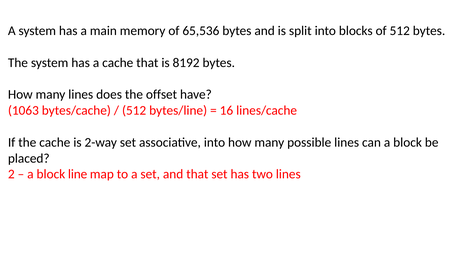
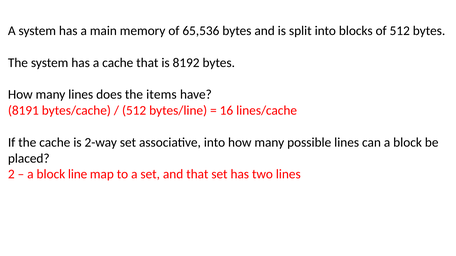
offset: offset -> items
1063: 1063 -> 8191
